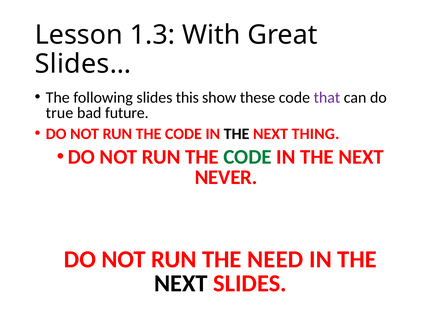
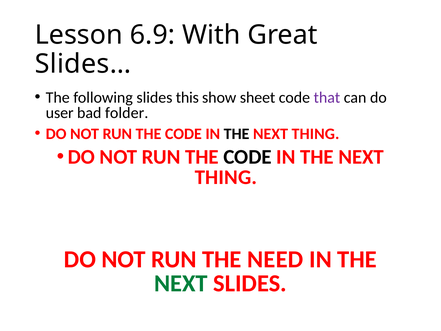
1.3: 1.3 -> 6.9
these: these -> sheet
true: true -> user
future: future -> folder
CODE at (247, 157) colour: green -> black
NEVER at (226, 177): NEVER -> THING
NEXT at (181, 283) colour: black -> green
